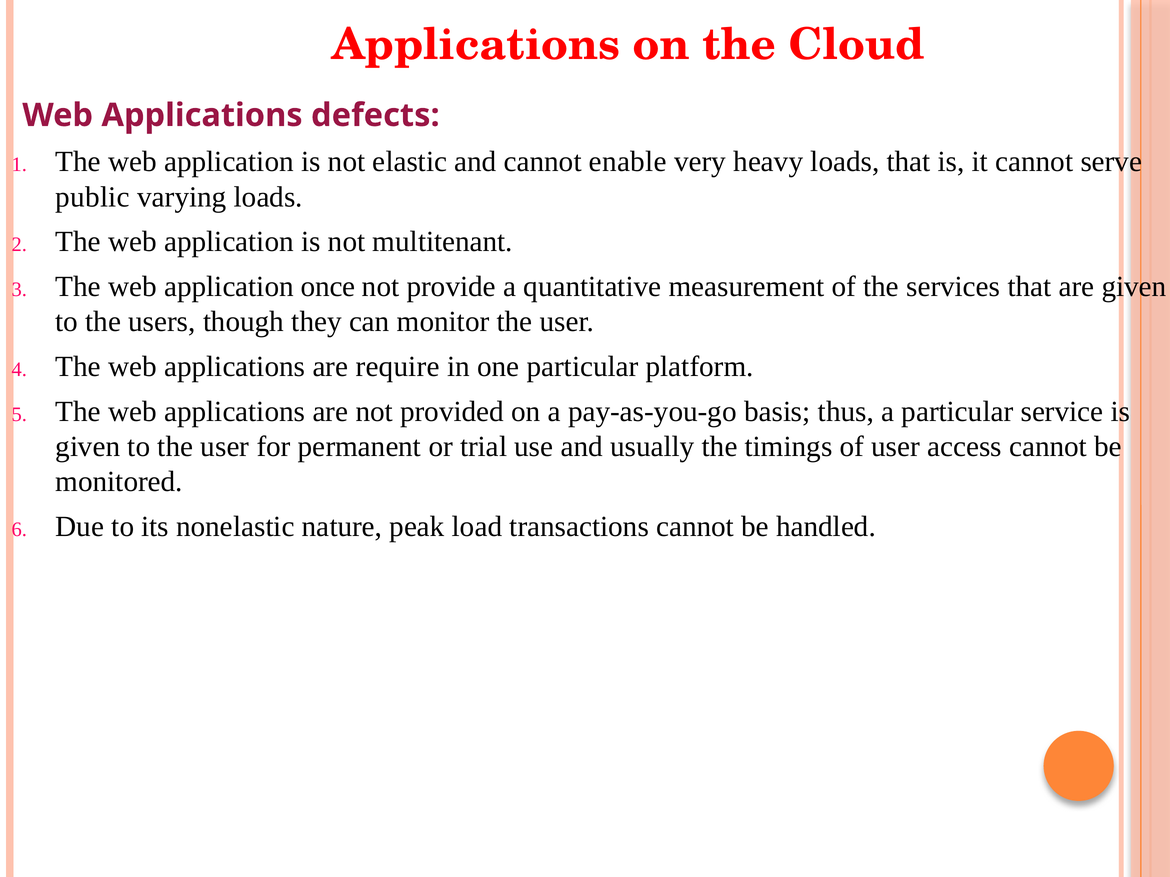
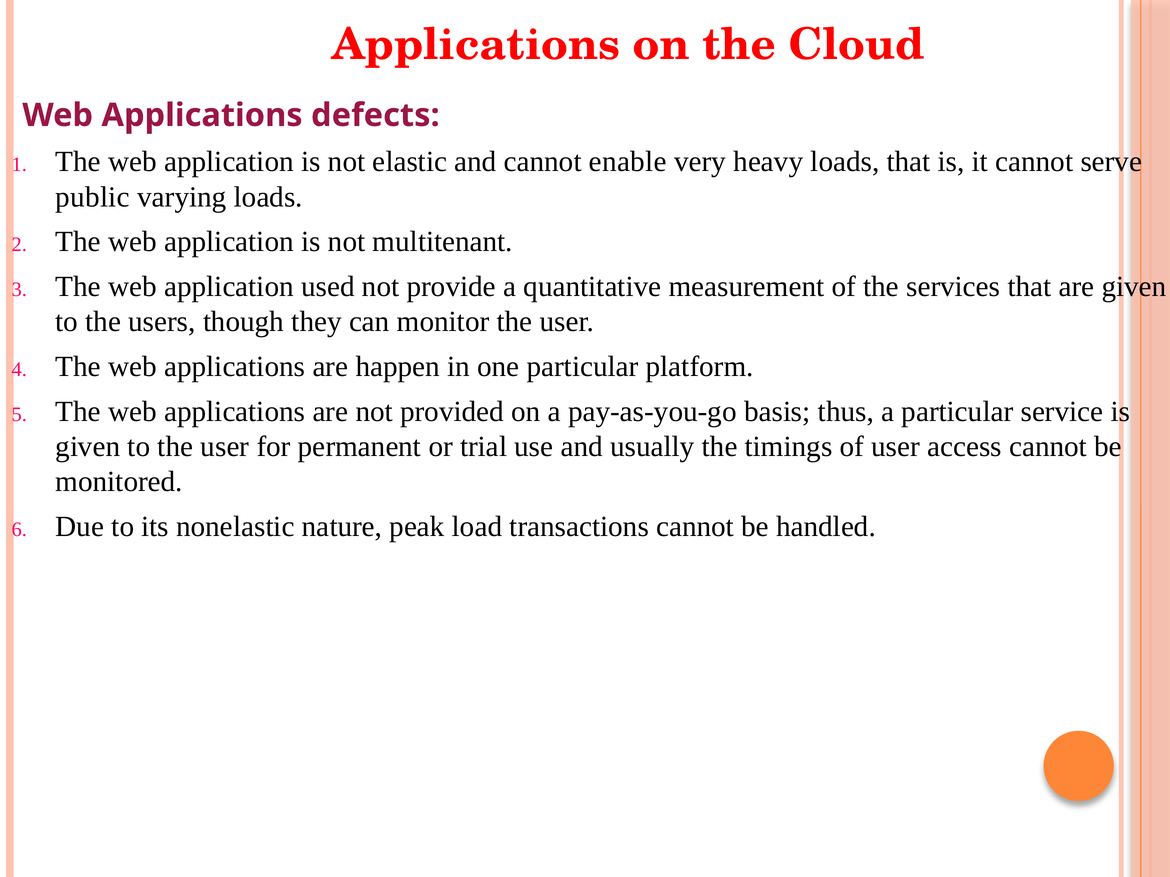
once: once -> used
require: require -> happen
